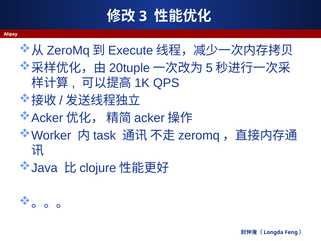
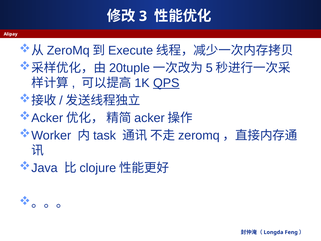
QPS underline: none -> present
